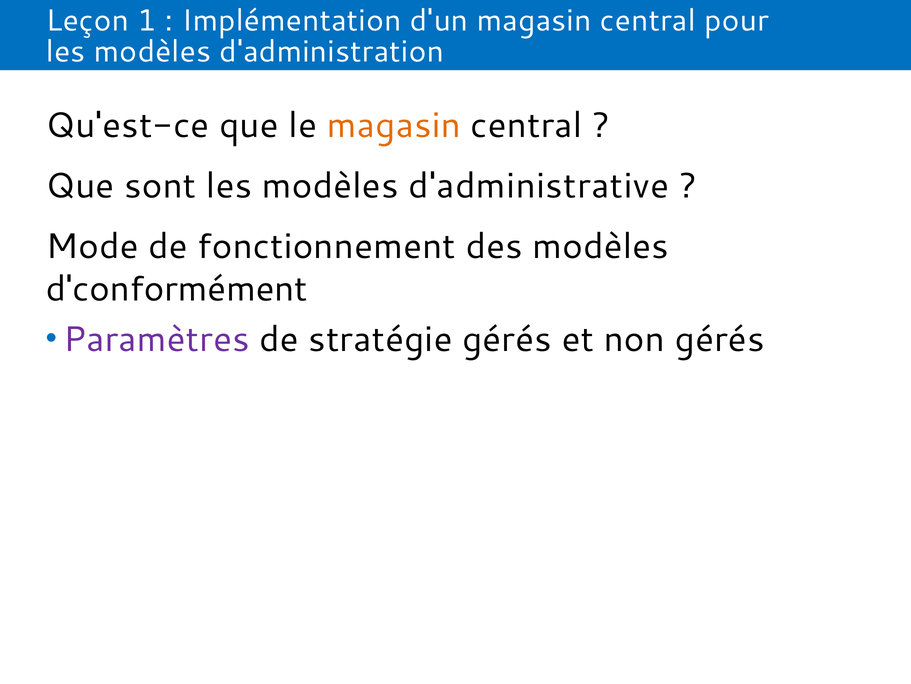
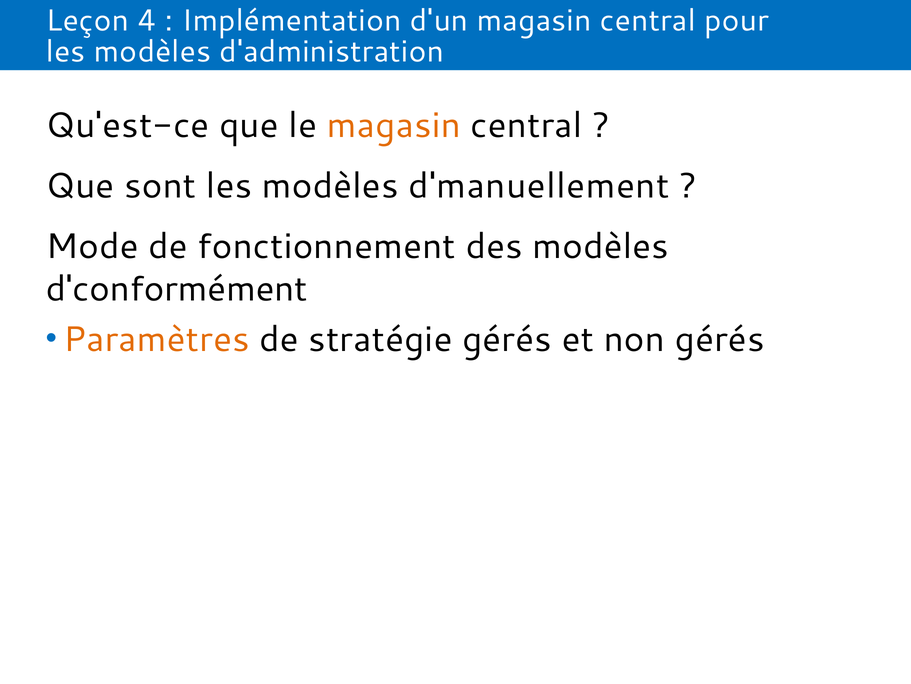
1: 1 -> 4
d'administrative: d'administrative -> d'manuellement
Paramètres colour: purple -> orange
